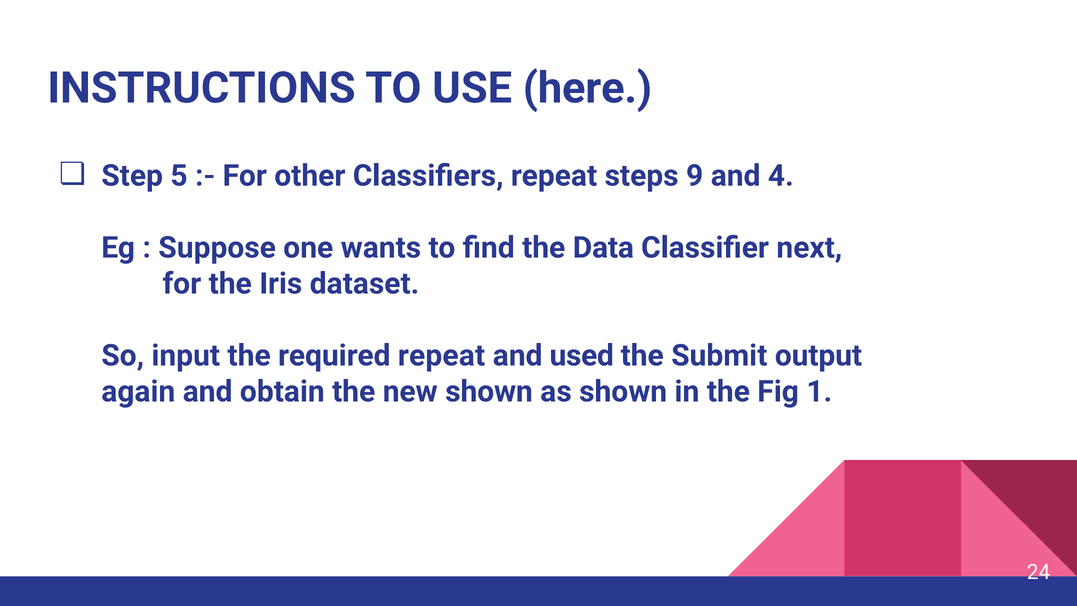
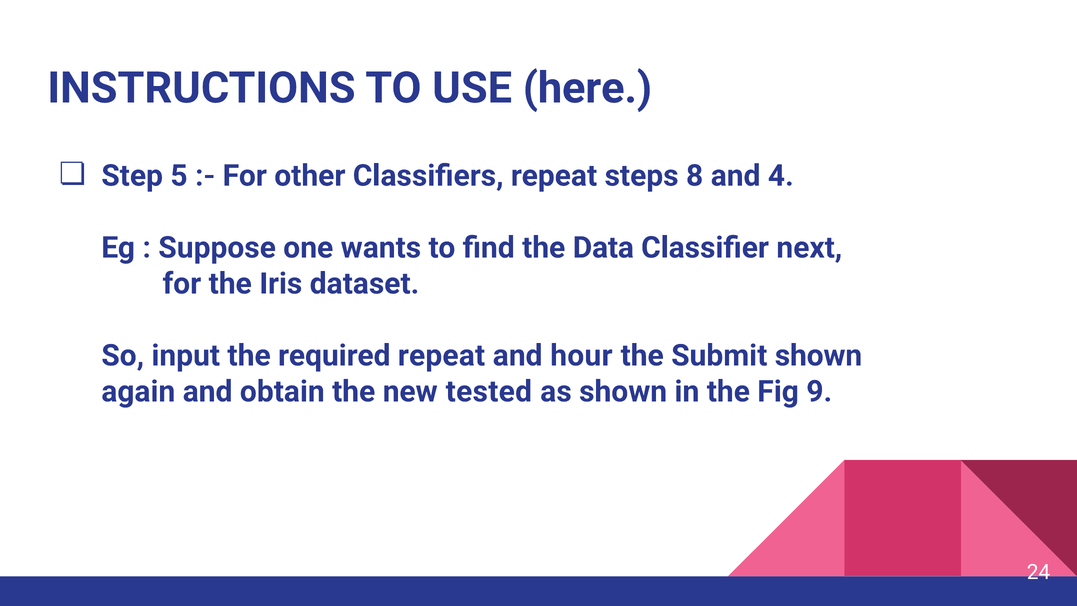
9: 9 -> 8
used: used -> hour
Submit output: output -> shown
new shown: shown -> tested
1: 1 -> 9
